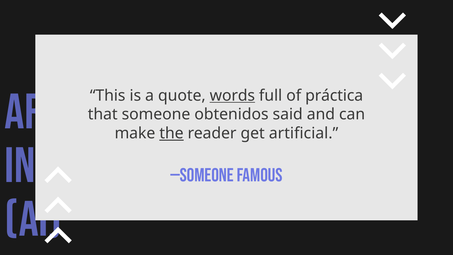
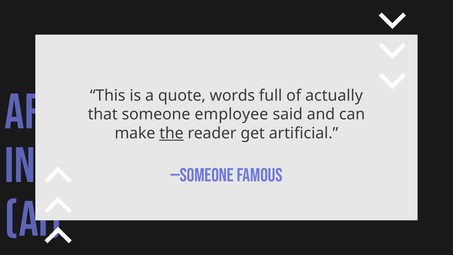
words underline: present -> none
práctica: práctica -> actually
obtenidos: obtenidos -> employee
